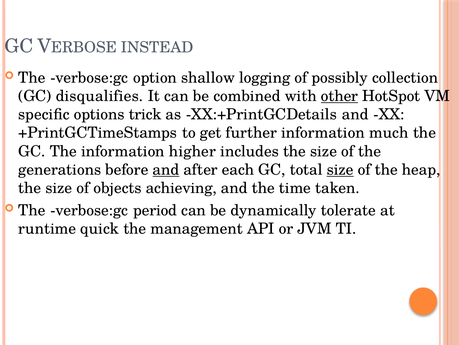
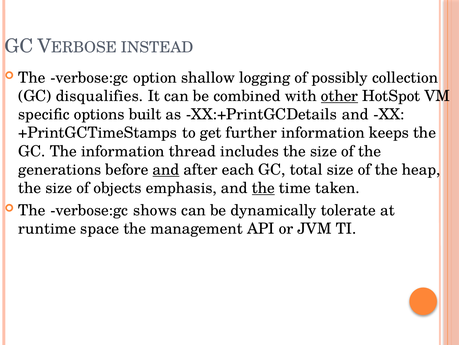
trick: trick -> built
much: much -> keeps
higher: higher -> thread
size at (340, 169) underline: present -> none
achieving: achieving -> emphasis
the at (263, 188) underline: none -> present
period: period -> shows
quick: quick -> space
